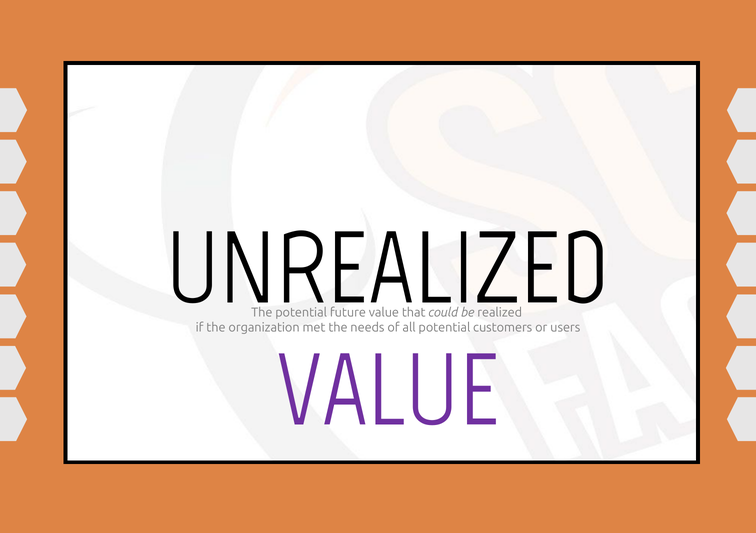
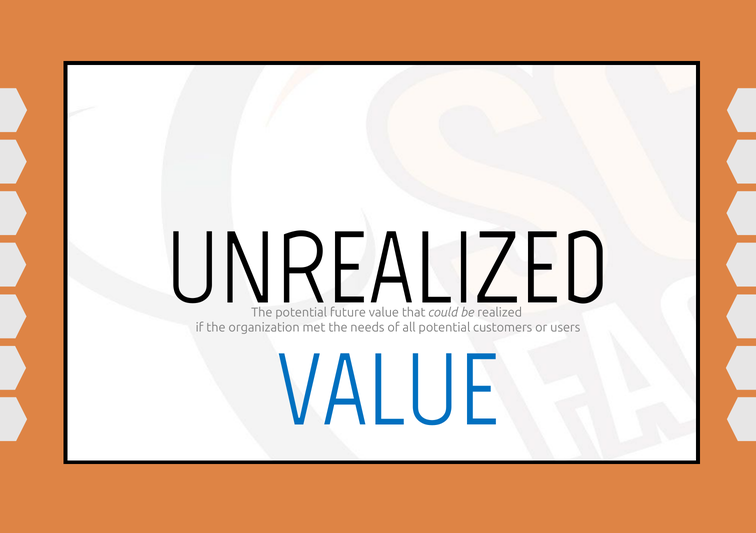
VALUE at (388, 391) colour: purple -> blue
